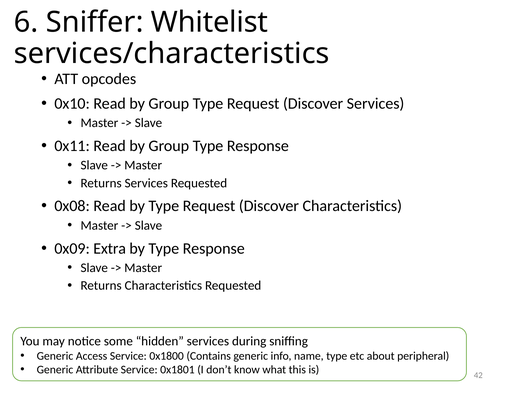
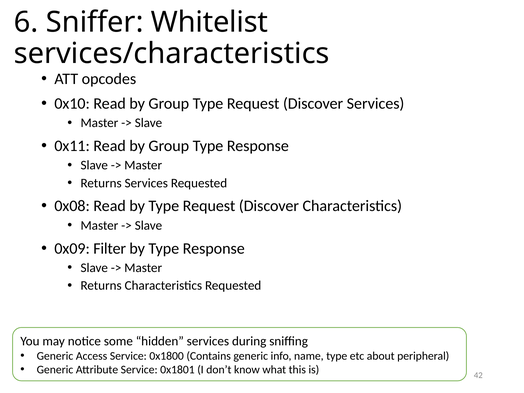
Extra: Extra -> Filter
